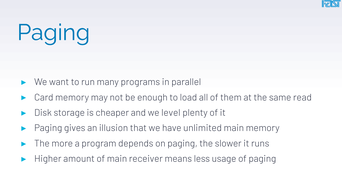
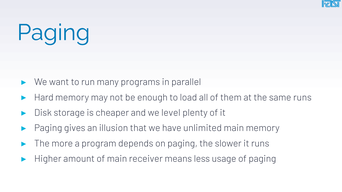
Card: Card -> Hard
same read: read -> runs
